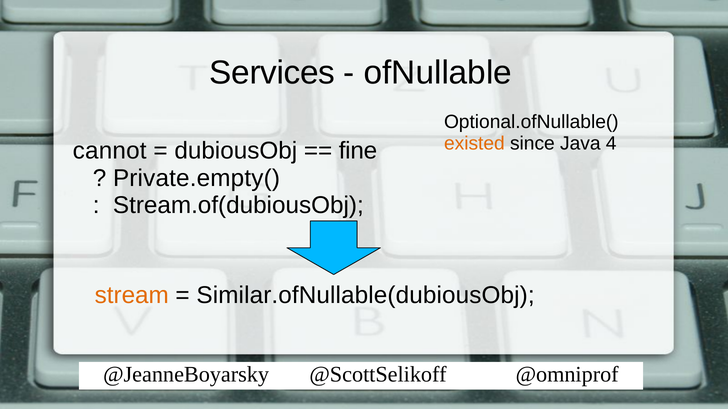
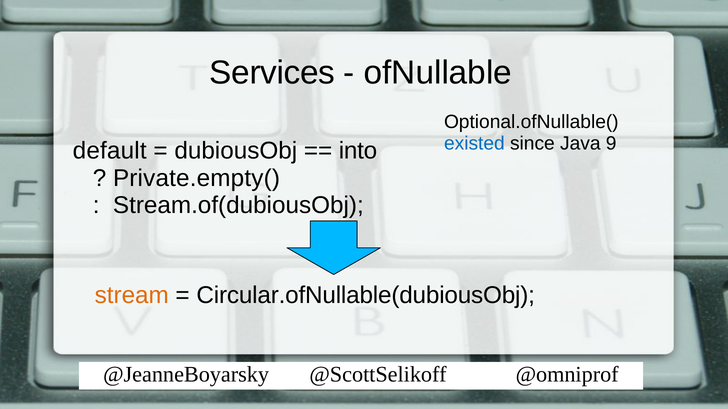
existed colour: orange -> blue
4: 4 -> 9
cannot: cannot -> default
fine: fine -> into
Similar.ofNullable(dubiousObj: Similar.ofNullable(dubiousObj -> Circular.ofNullable(dubiousObj
